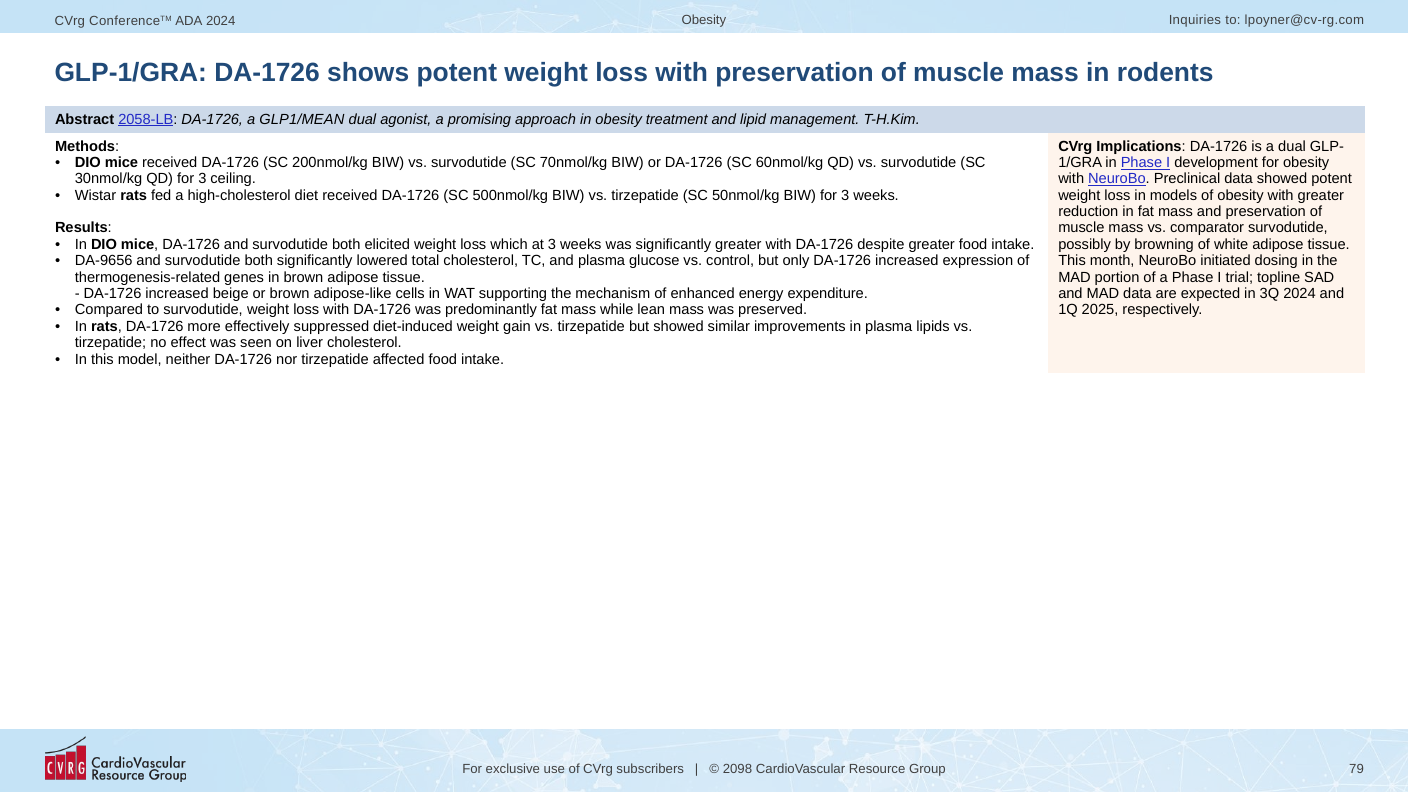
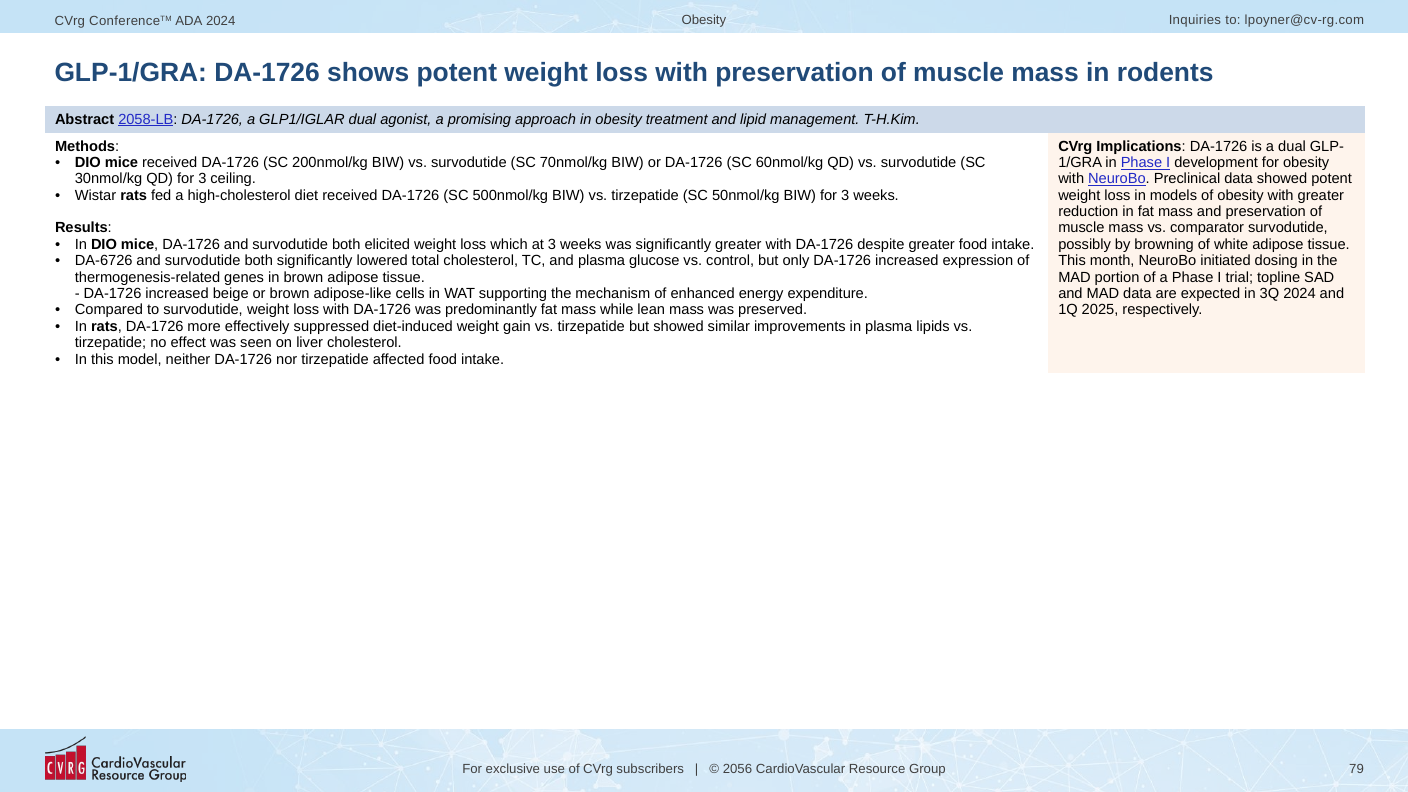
GLP1/MEAN: GLP1/MEAN -> GLP1/IGLAR
DA-9656: DA-9656 -> DA-6726
2098: 2098 -> 2056
